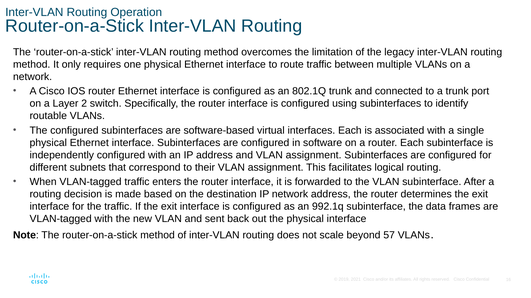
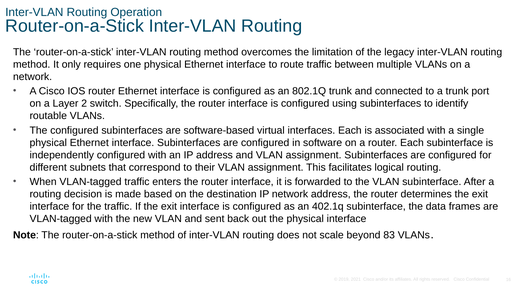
992.1q: 992.1q -> 402.1q
57: 57 -> 83
